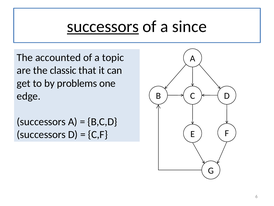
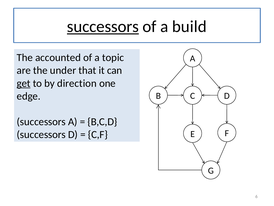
since: since -> build
classic: classic -> under
get underline: none -> present
problems: problems -> direction
